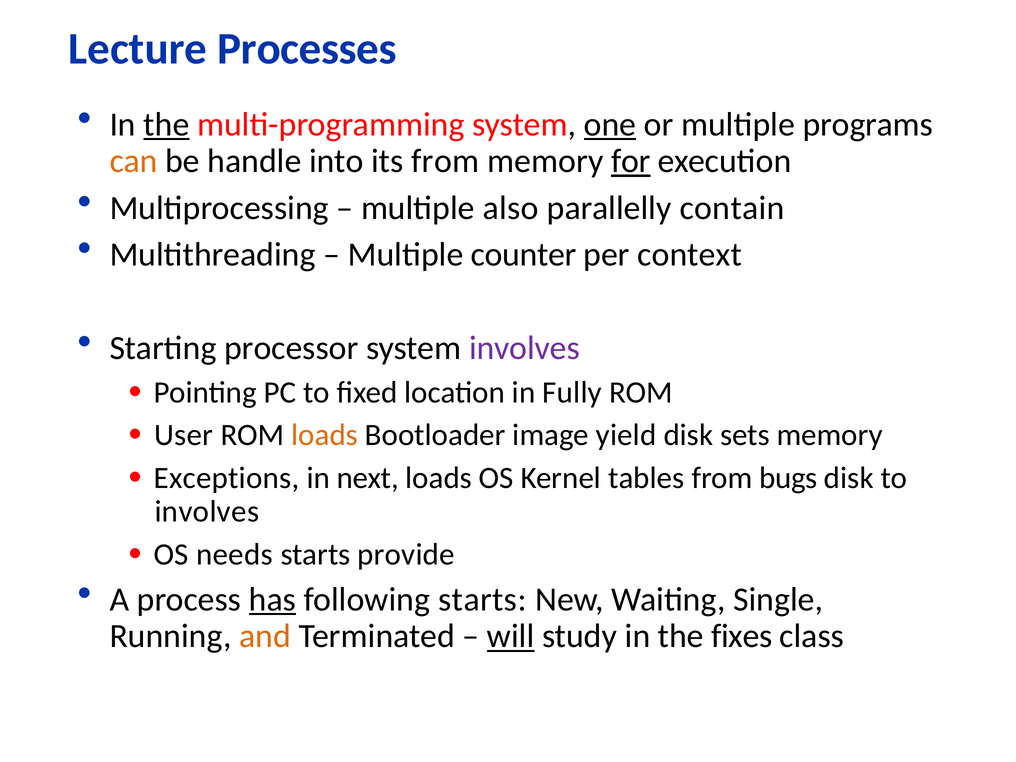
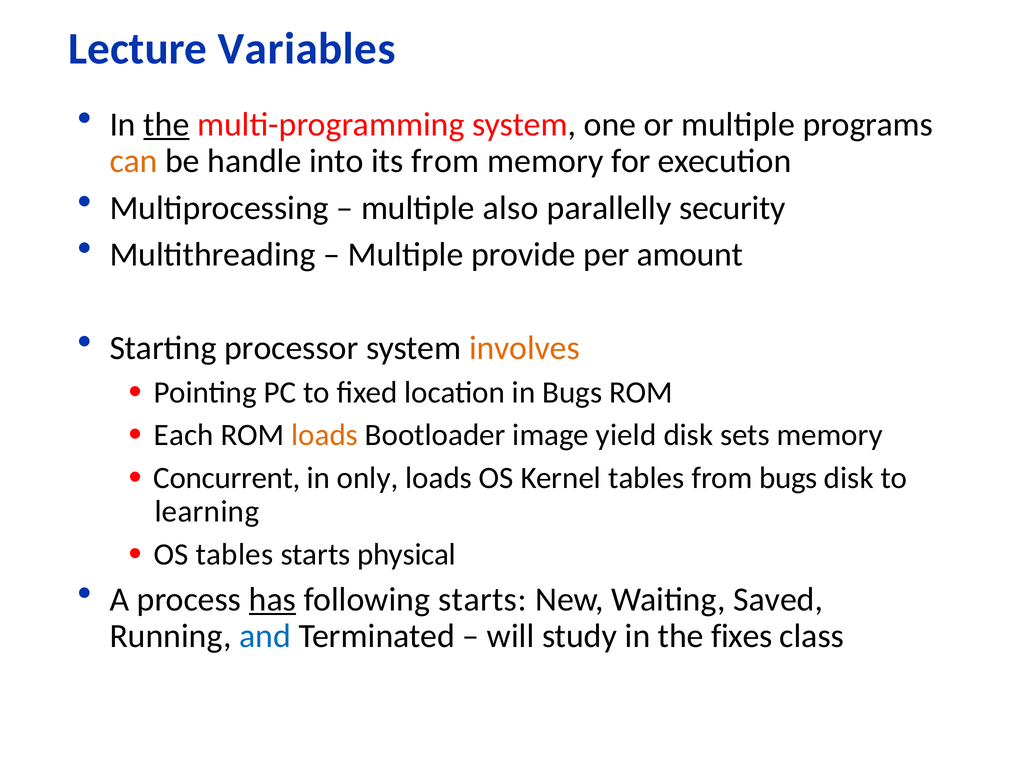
Processes: Processes -> Variables
one underline: present -> none
for underline: present -> none
contain: contain -> security
counter: counter -> provide
context: context -> amount
involves at (524, 348) colour: purple -> orange
in Fully: Fully -> Bugs
User: User -> Each
Exceptions: Exceptions -> Concurrent
next: next -> only
involves at (207, 512): involves -> learning
OS needs: needs -> tables
provide: provide -> physical
Single: Single -> Saved
and colour: orange -> blue
will underline: present -> none
